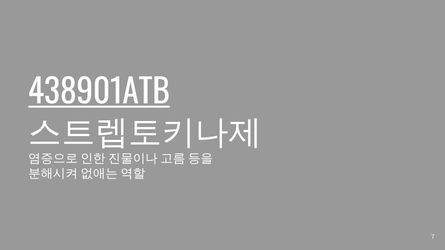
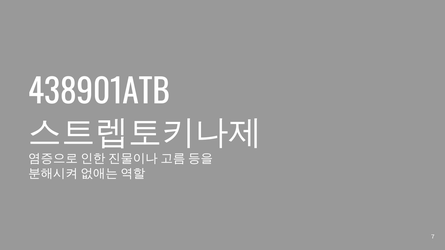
438901ATB underline: present -> none
